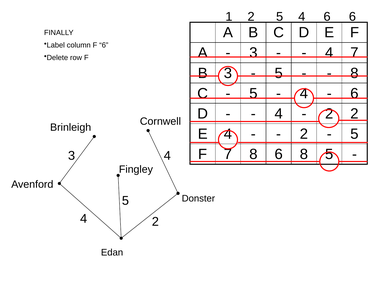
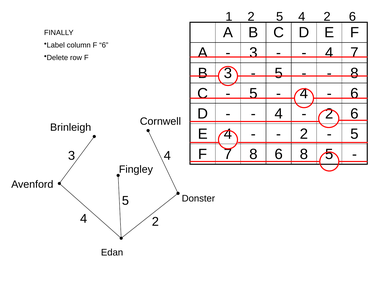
2 6: 6 -> 2
2 2: 2 -> 6
